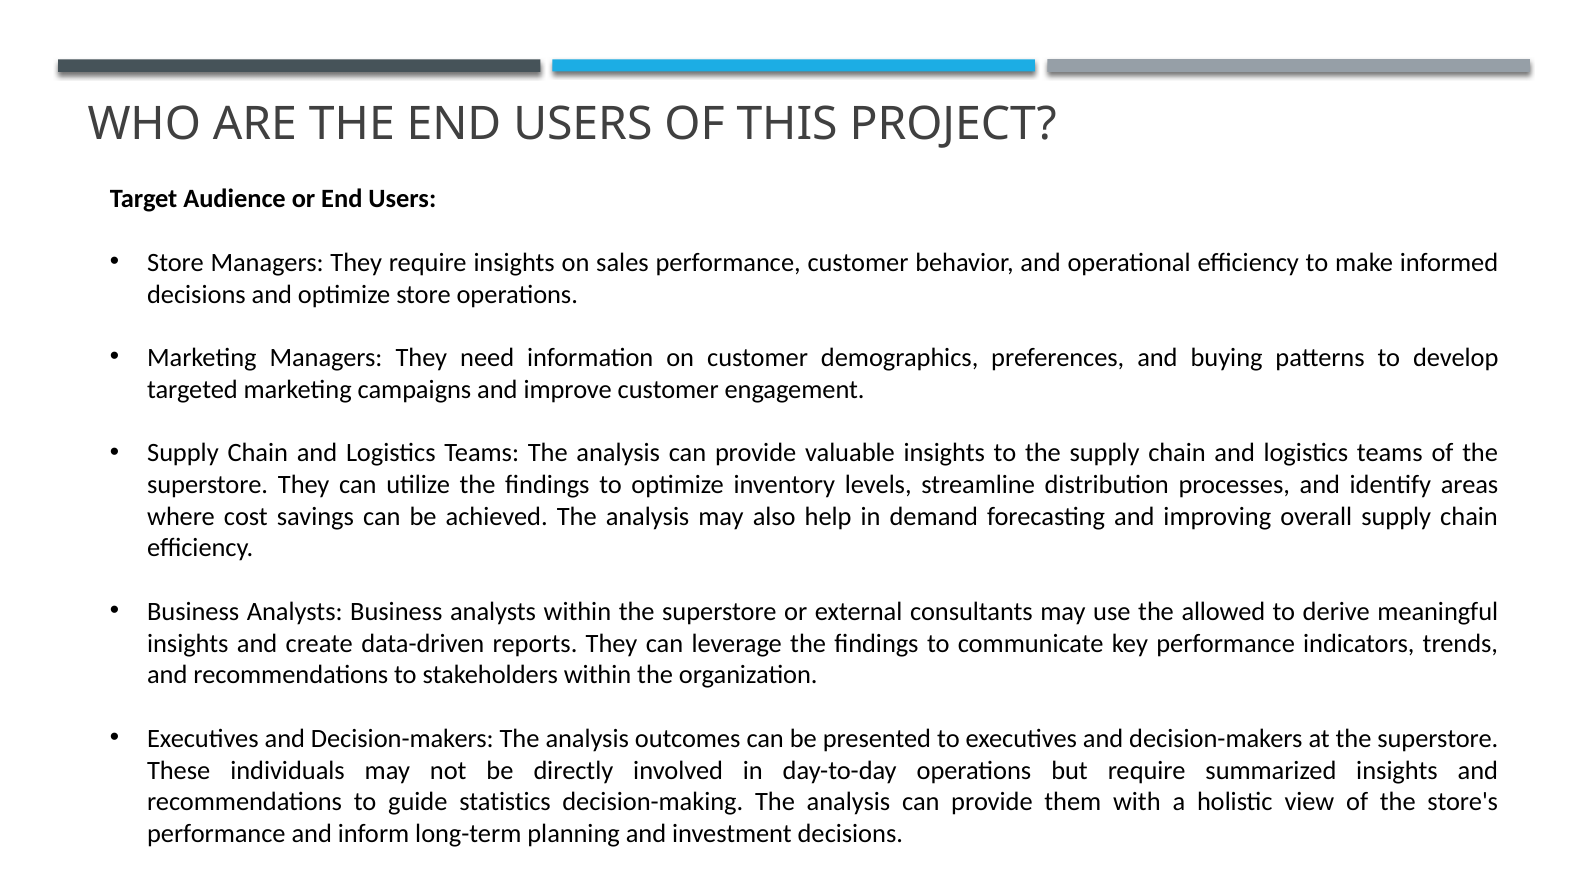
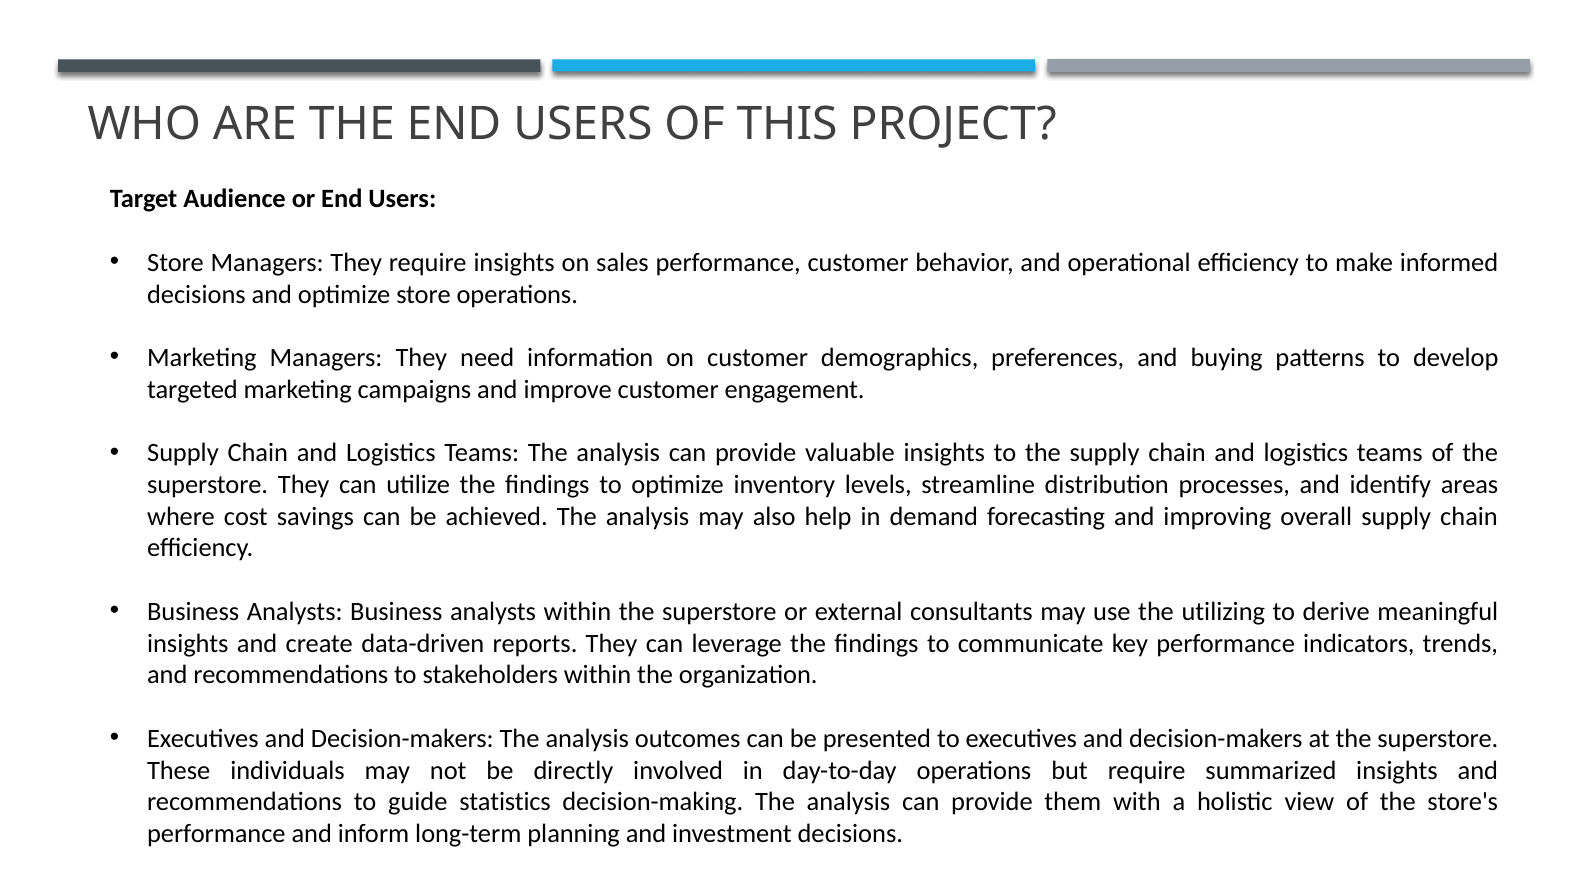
allowed: allowed -> utilizing
